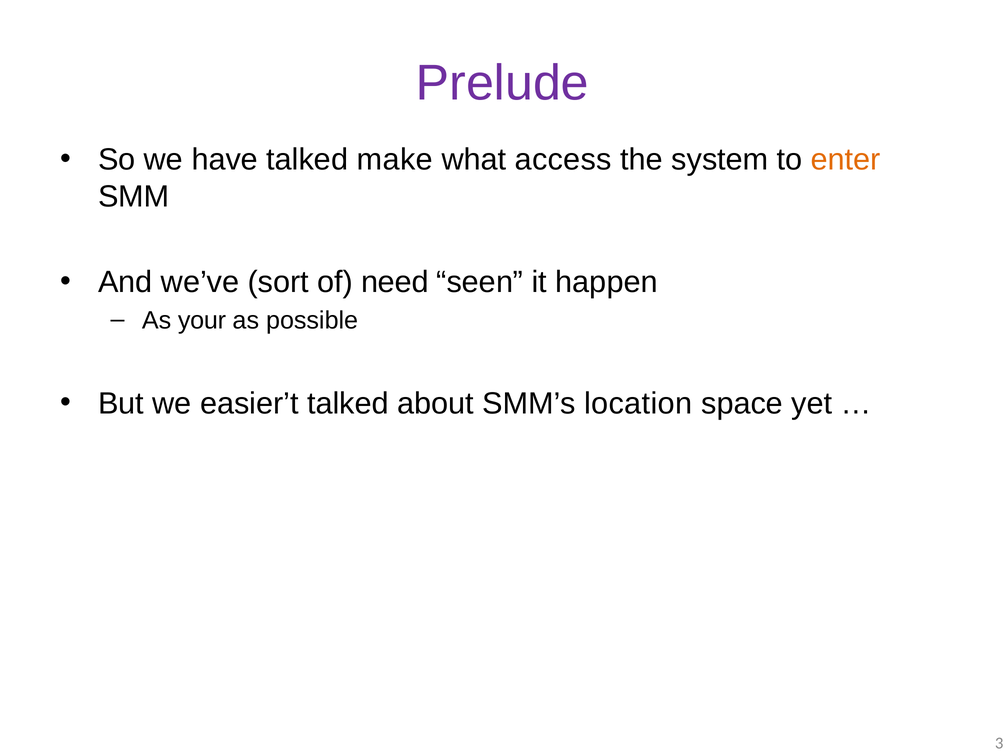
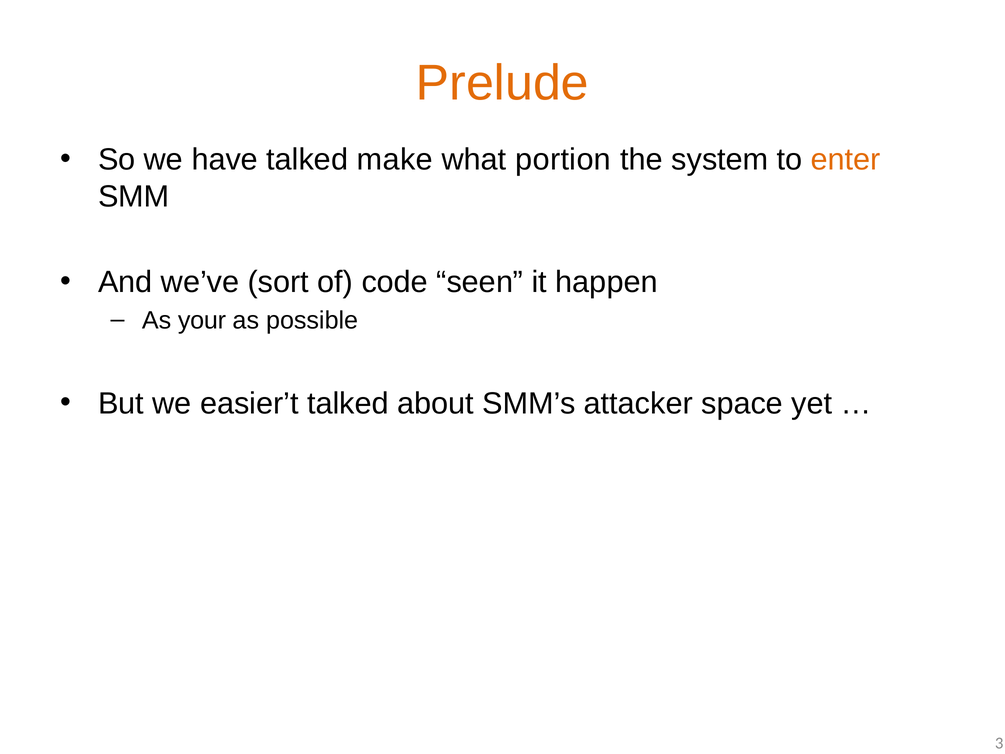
Prelude colour: purple -> orange
access: access -> portion
need: need -> code
location: location -> attacker
